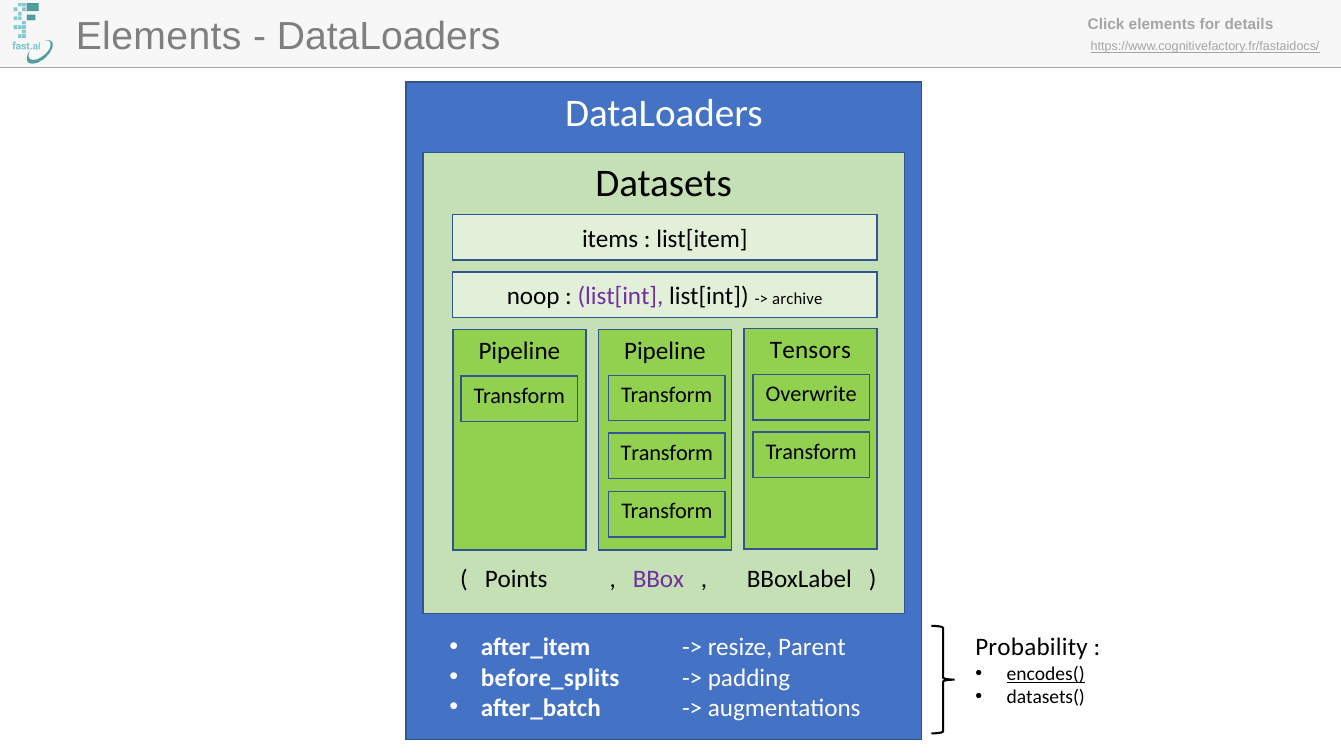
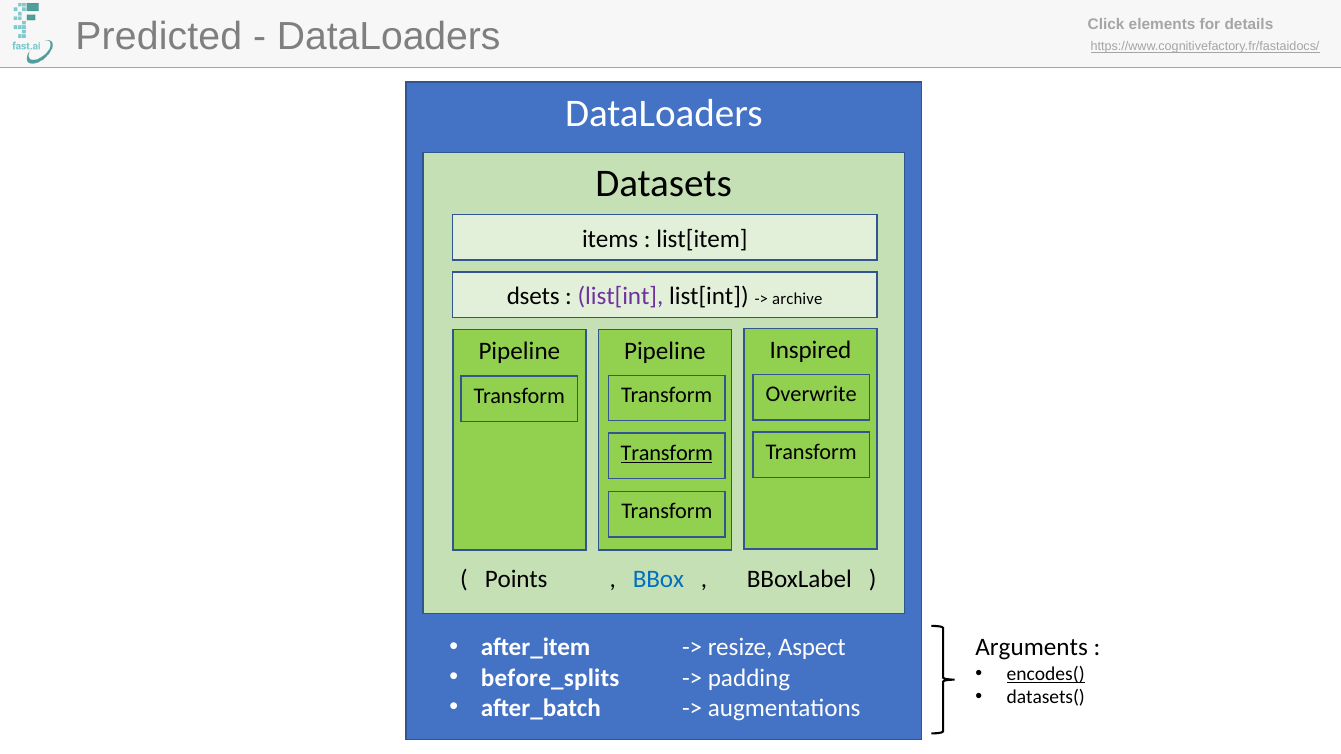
Elements at (159, 37): Elements -> Predicted
noop: noop -> dsets
Tensors: Tensors -> Inspired
Transform at (667, 453) underline: none -> present
BBox colour: purple -> blue
Parent: Parent -> Aspect
Probability: Probability -> Arguments
